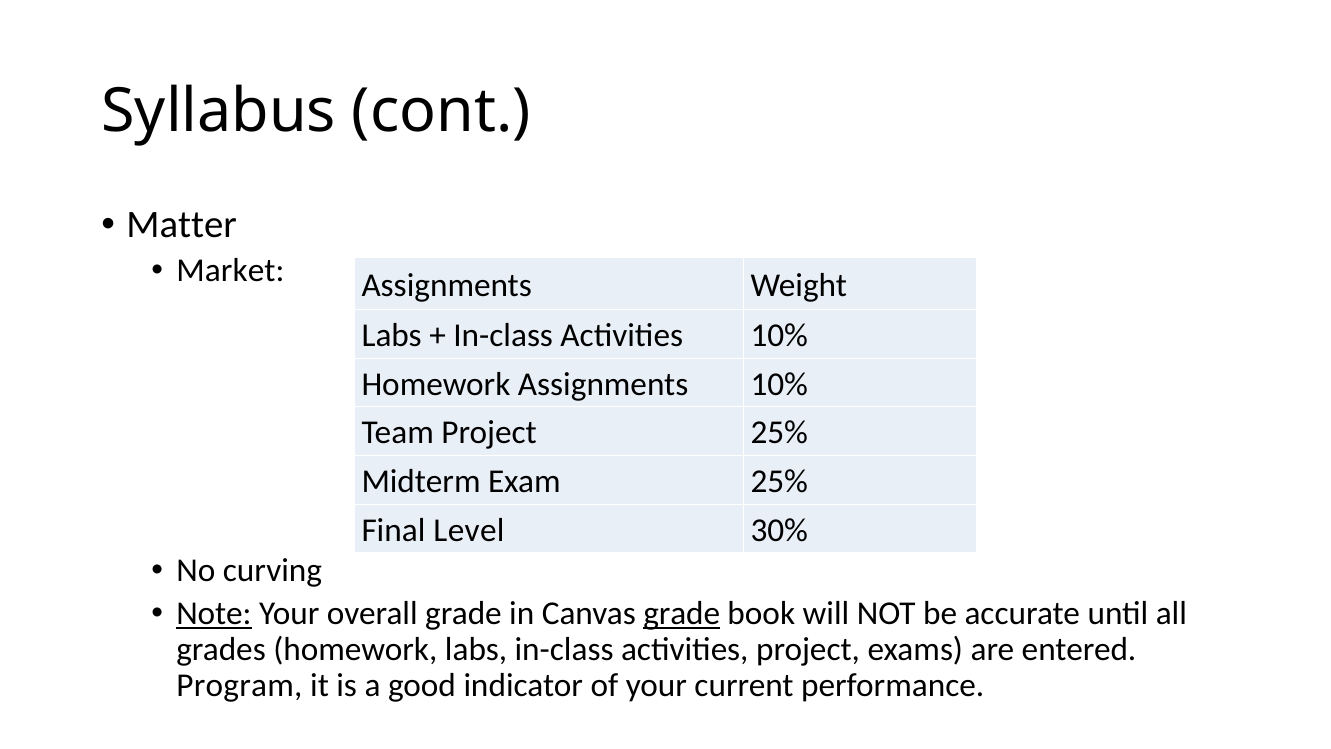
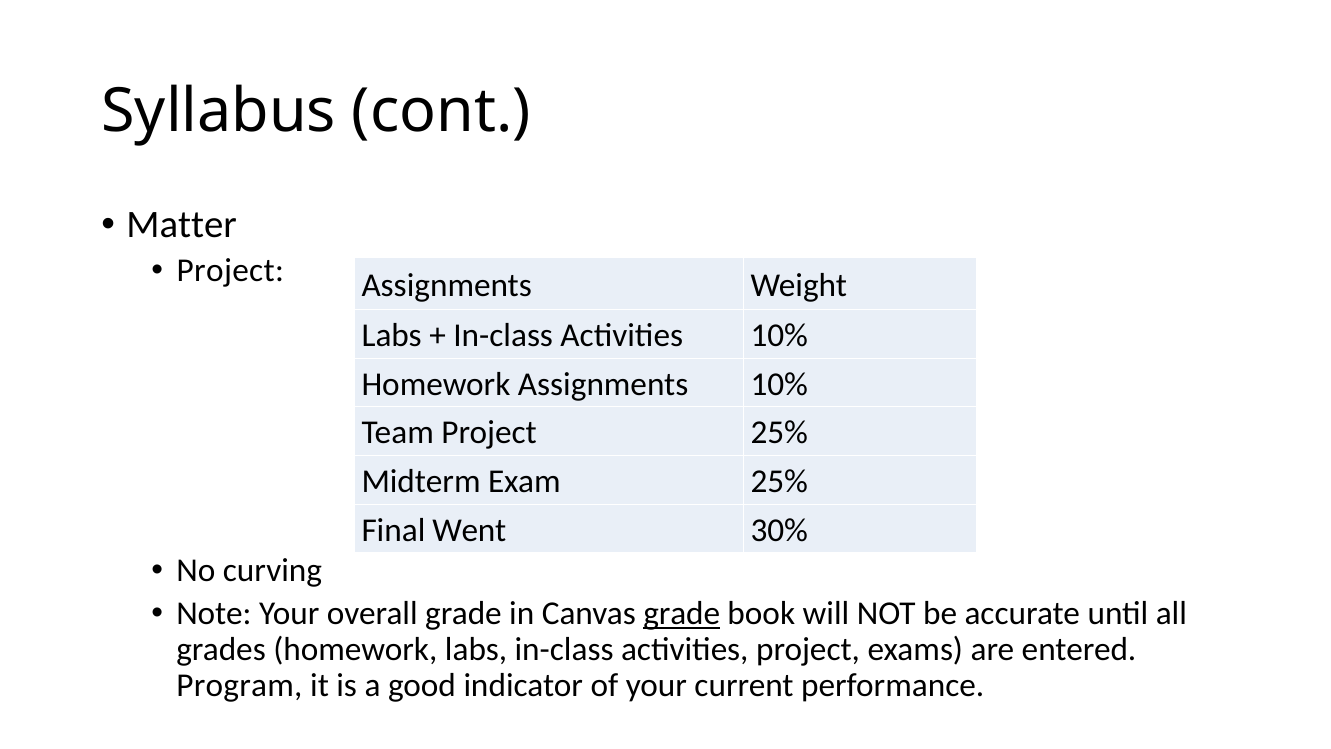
Market at (230, 271): Market -> Project
Level: Level -> Went
Note underline: present -> none
